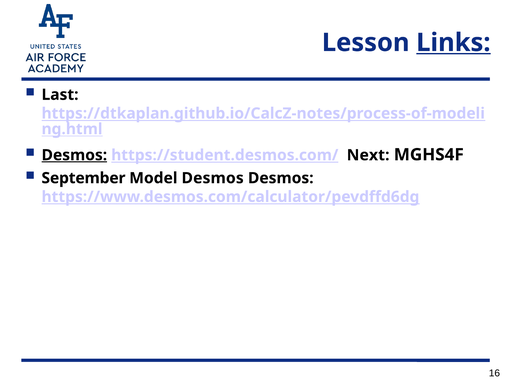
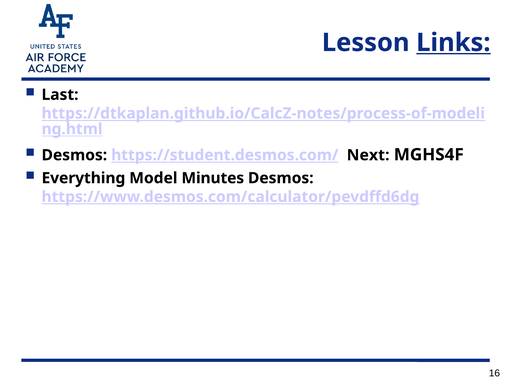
Desmos at (74, 155) underline: present -> none
September: September -> Everything
Model Desmos: Desmos -> Minutes
